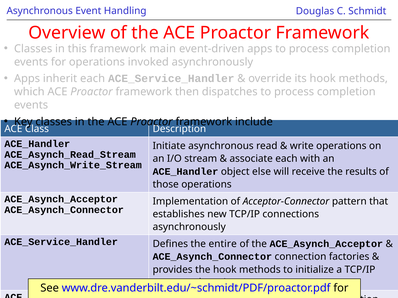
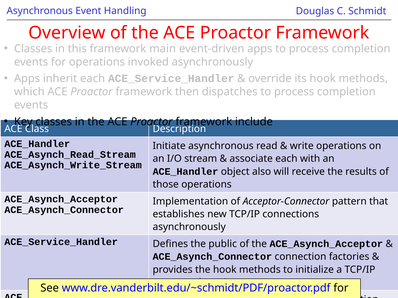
else: else -> also
entire: entire -> public
